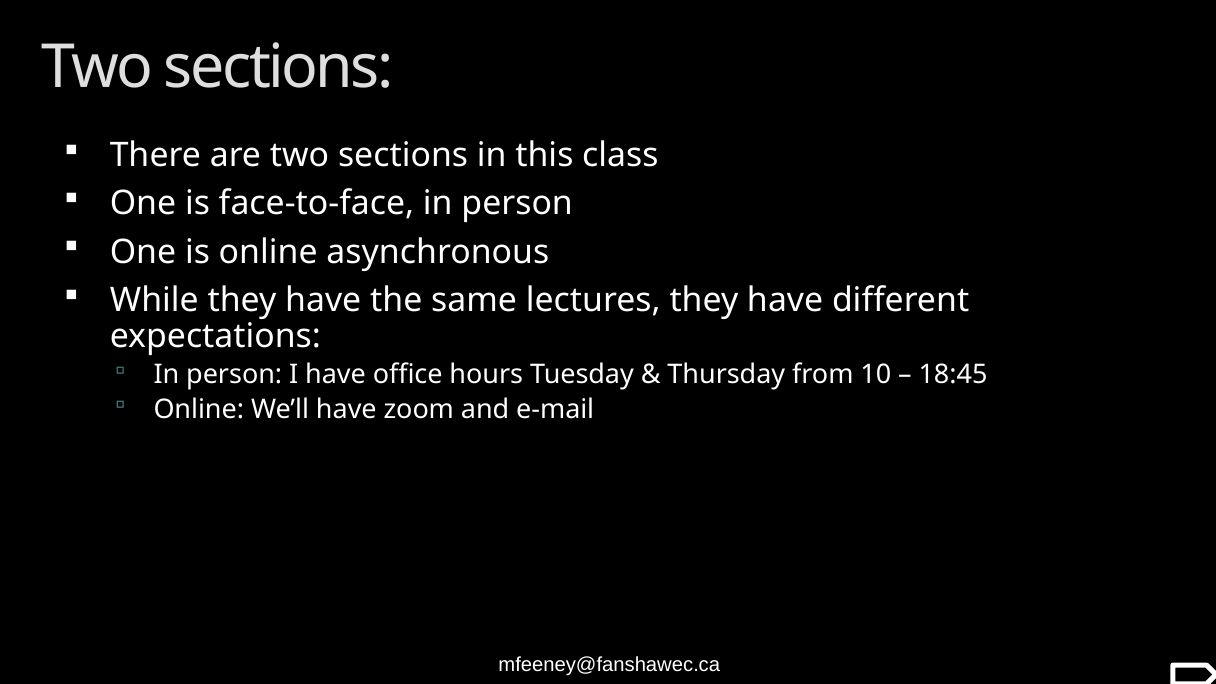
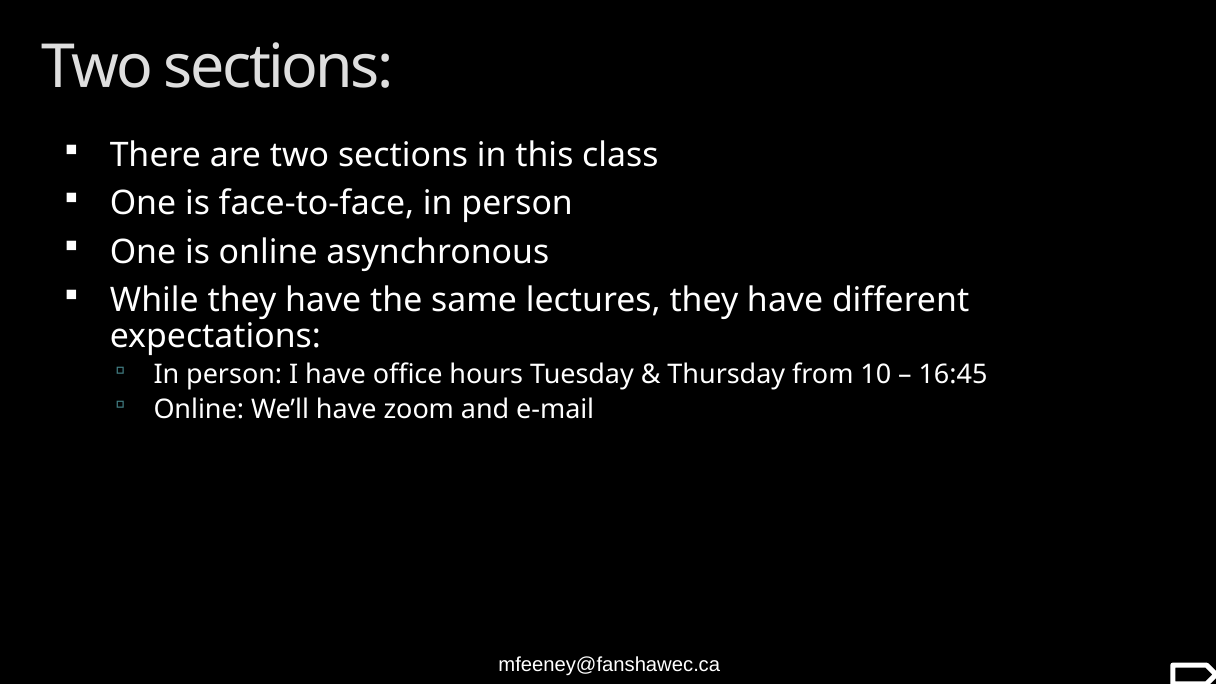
18:45: 18:45 -> 16:45
